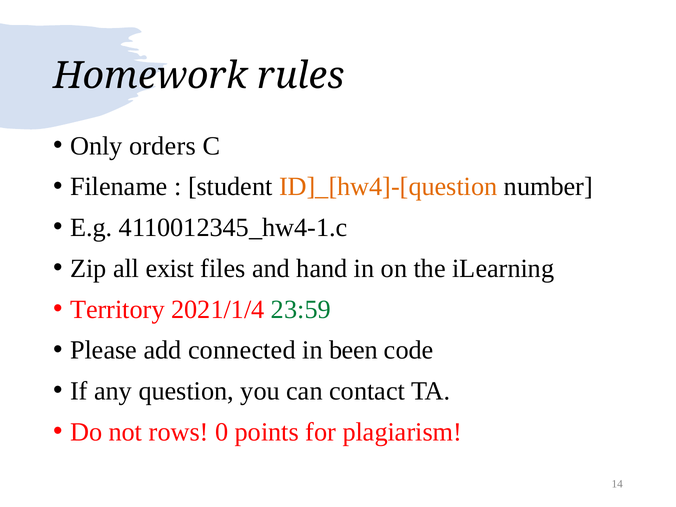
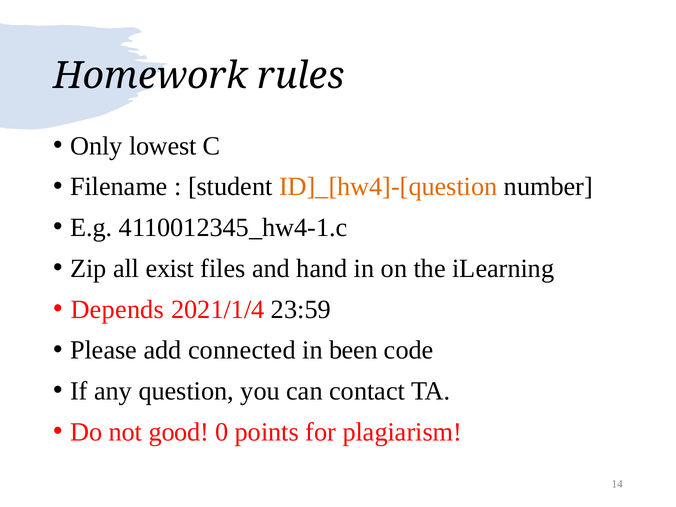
orders: orders -> lowest
Territory: Territory -> Depends
23:59 colour: green -> black
rows: rows -> good
